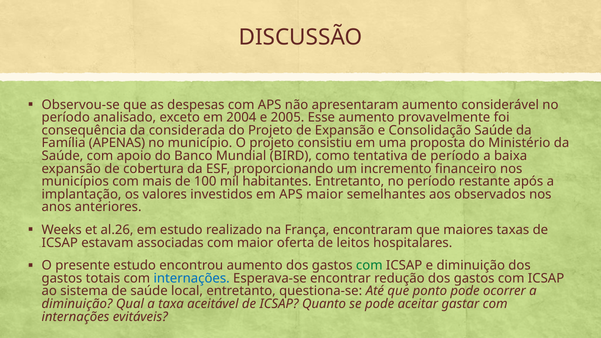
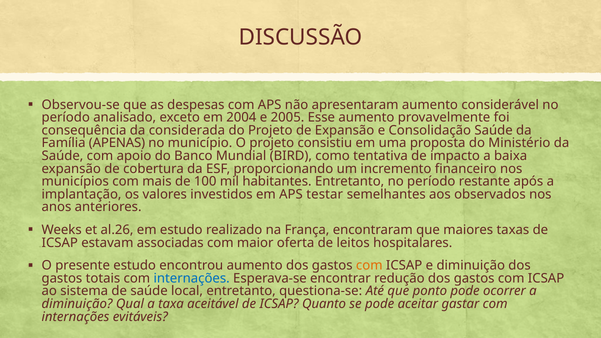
de período: período -> impacto
APS maior: maior -> testar
com at (369, 266) colour: green -> orange
